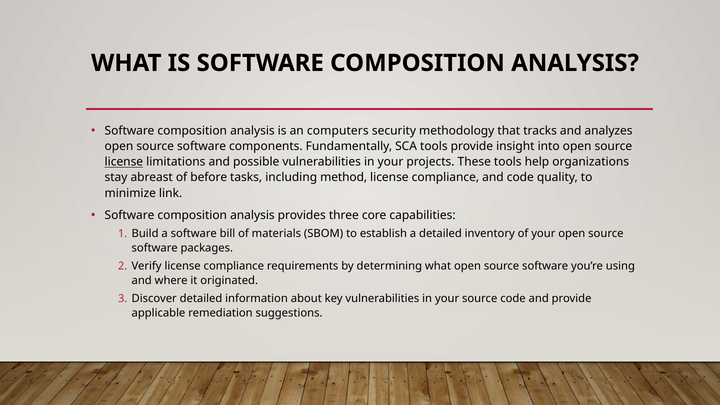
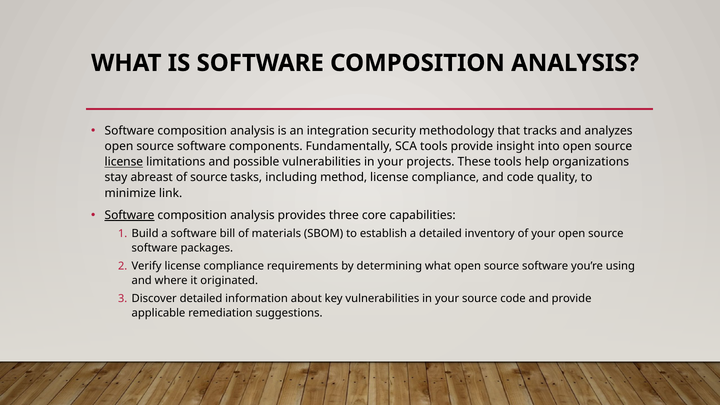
computers: computers -> integration
of before: before -> source
Software at (130, 215) underline: none -> present
